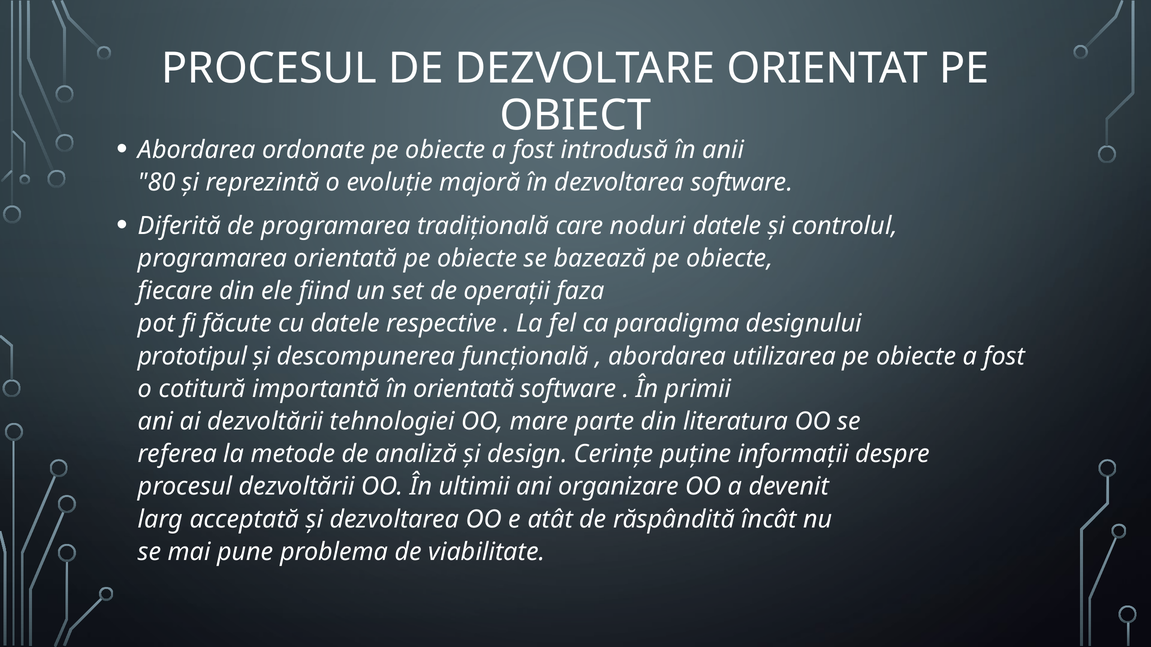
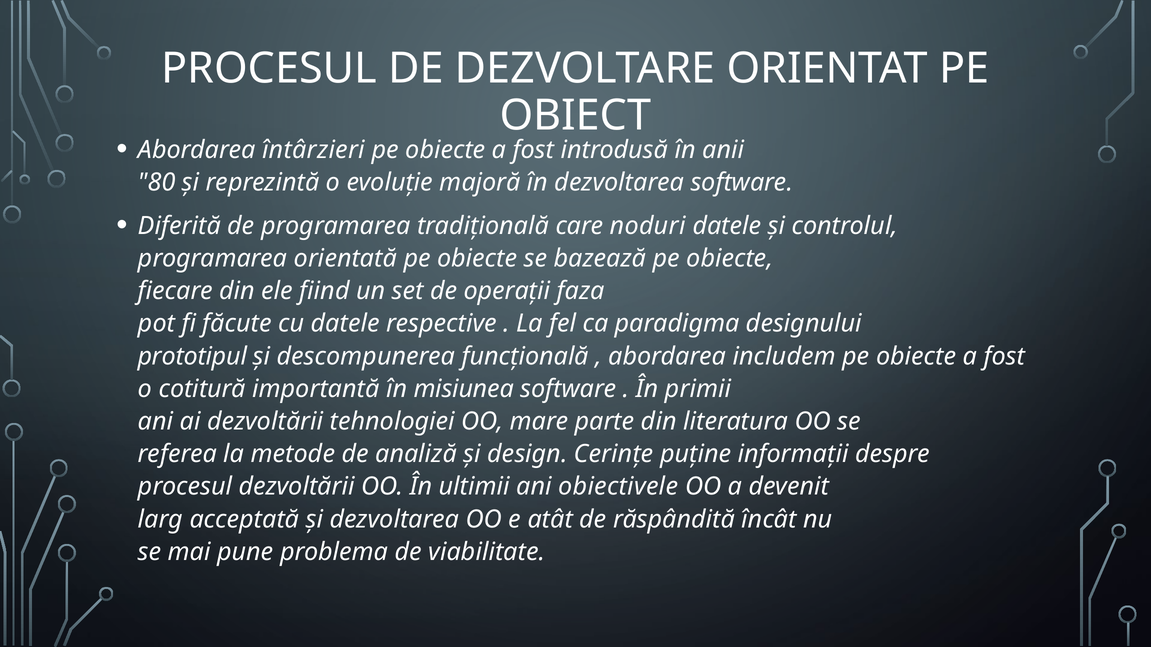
ordonate: ordonate -> întârzieri
utilizarea: utilizarea -> includem
în orientată: orientată -> misiunea
organizare: organizare -> obiectivele
